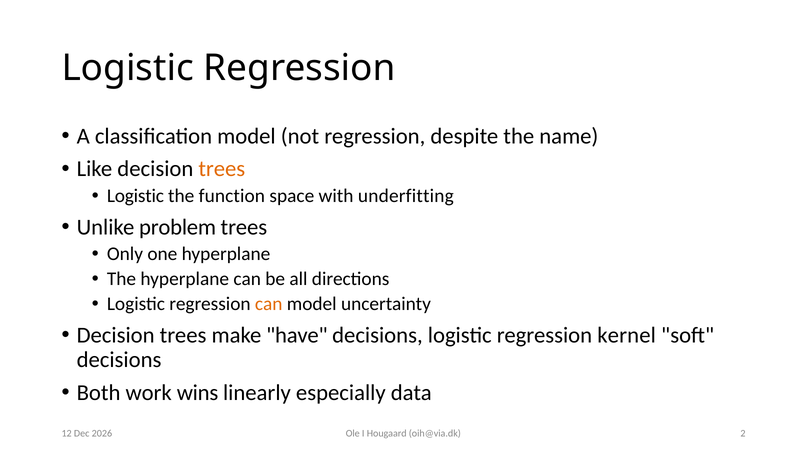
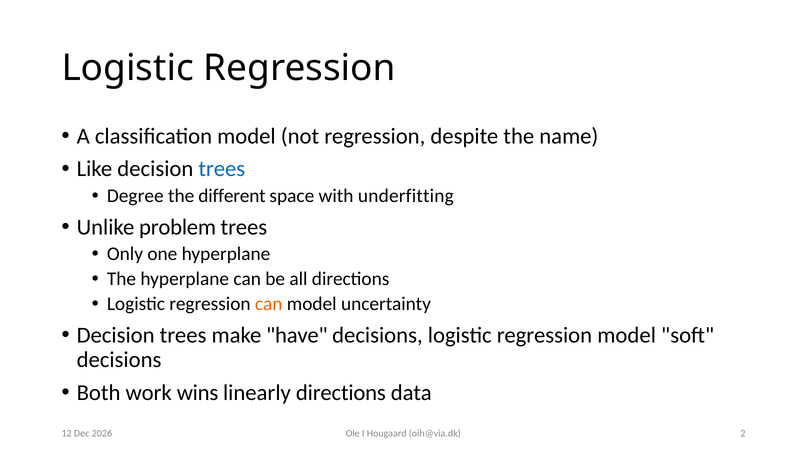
trees at (222, 169) colour: orange -> blue
Logistic at (135, 196): Logistic -> Degree
function: function -> different
regression kernel: kernel -> model
linearly especially: especially -> directions
